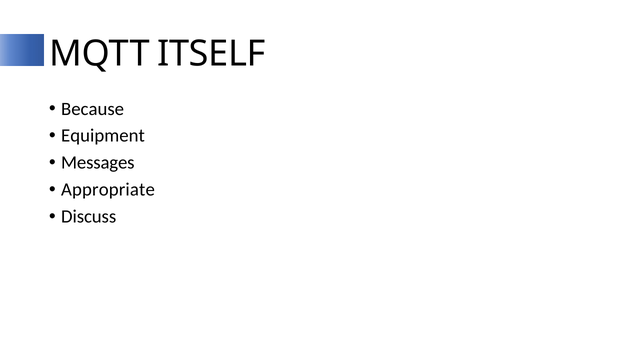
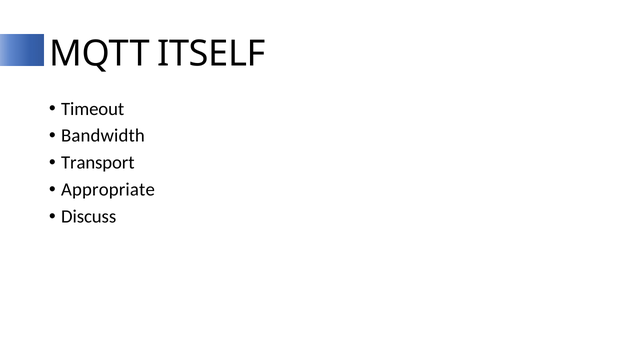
Because: Because -> Timeout
Equipment: Equipment -> Bandwidth
Messages: Messages -> Transport
